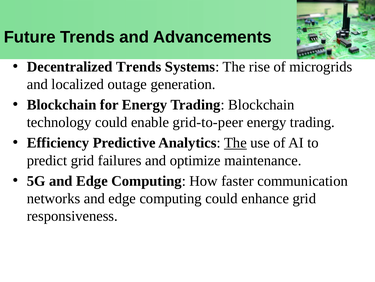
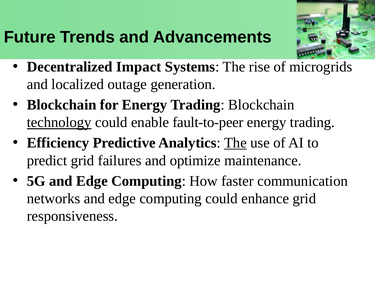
Decentralized Trends: Trends -> Impact
technology underline: none -> present
grid-to-peer: grid-to-peer -> fault-to-peer
